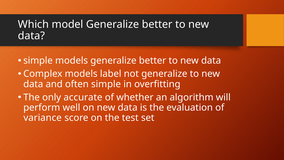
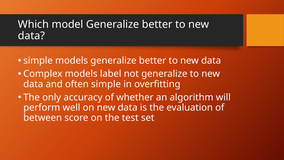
accurate: accurate -> accuracy
variance: variance -> between
